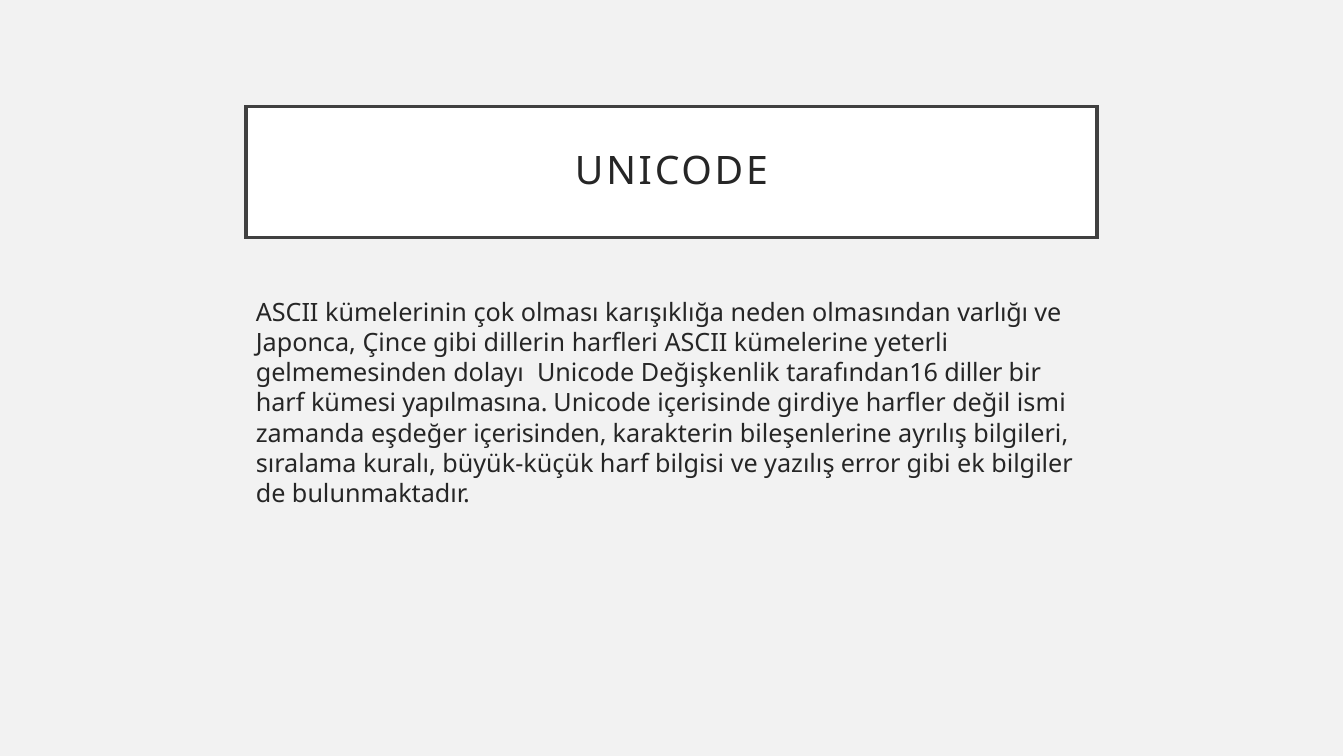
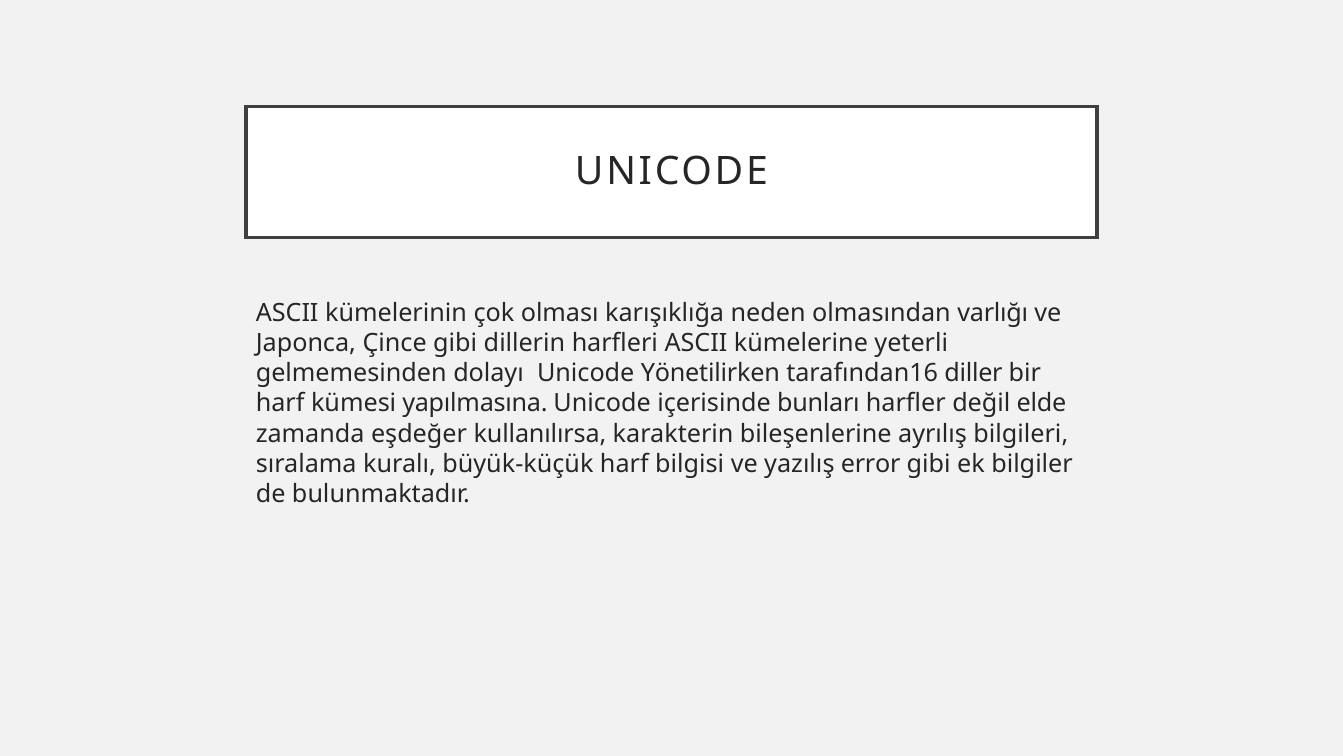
Değişkenlik: Değişkenlik -> Yönetilirken
girdiye: girdiye -> bunları
ismi: ismi -> elde
içerisinden: içerisinden -> kullanılırsa
